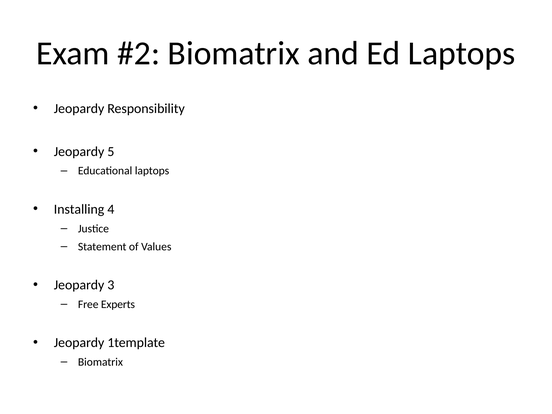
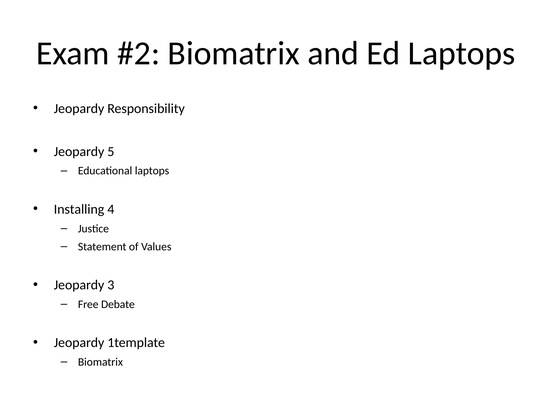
Experts: Experts -> Debate
